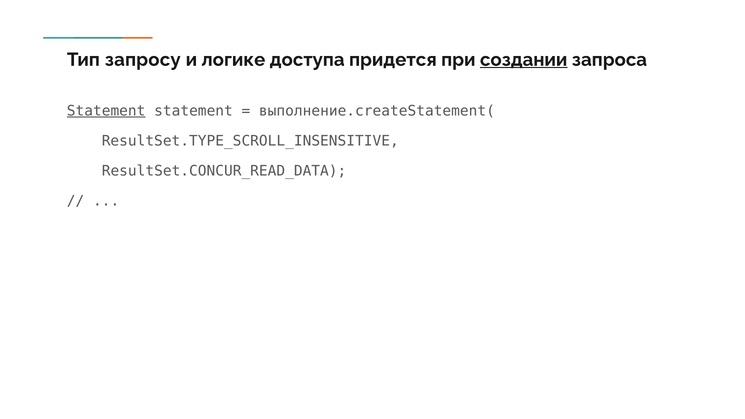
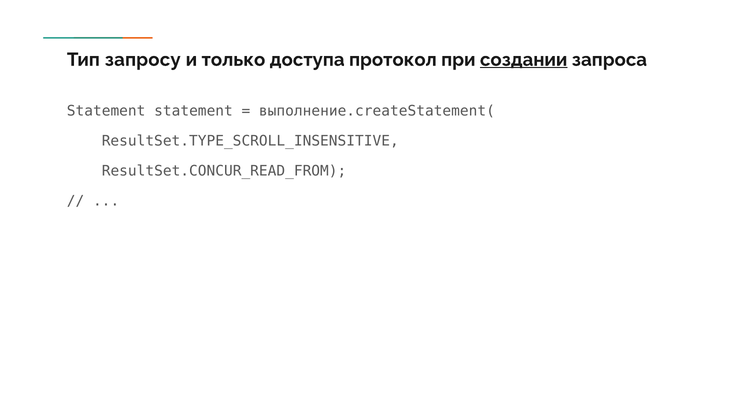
логике: логике -> только
придется: придется -> протокол
Statement at (106, 111) underline: present -> none
ResultSet.CONCUR_READ_DATA: ResultSet.CONCUR_READ_DATA -> ResultSet.CONCUR_READ_FROM
